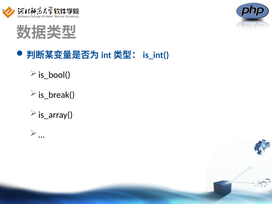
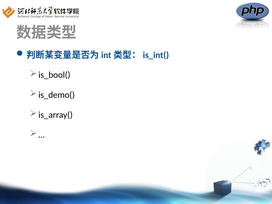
is_break(: is_break( -> is_demo(
